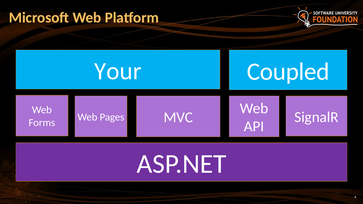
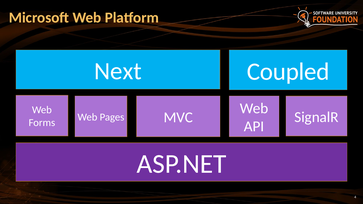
Your: Your -> Next
